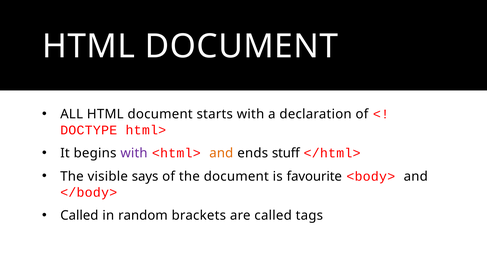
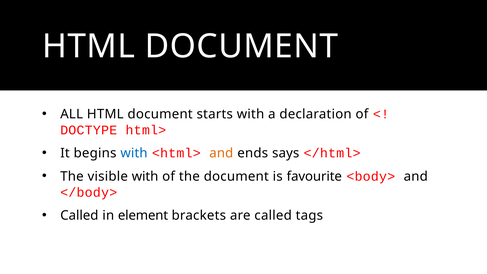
with at (134, 153) colour: purple -> blue
stuff: stuff -> says
visible says: says -> with
random: random -> element
